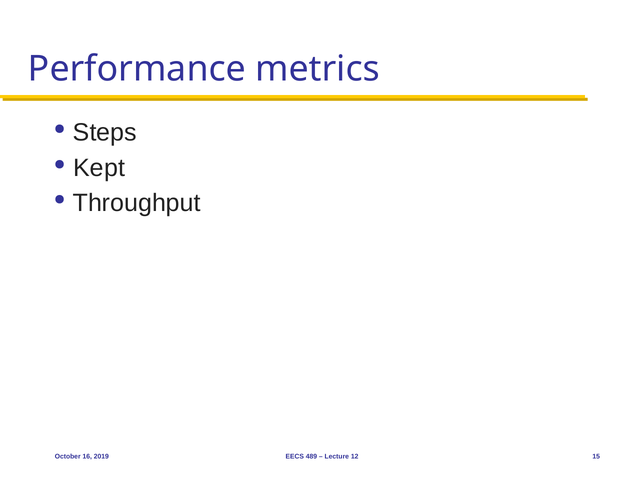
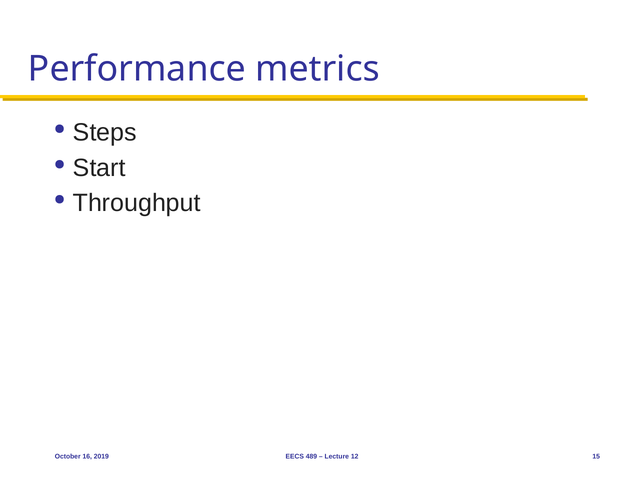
Kept: Kept -> Start
